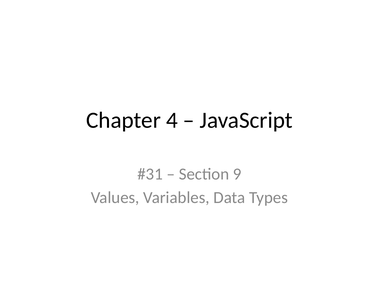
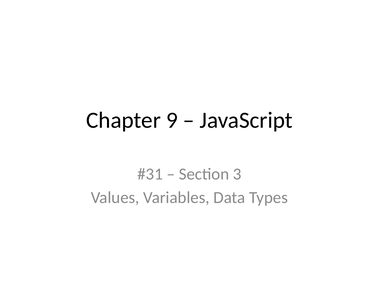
4: 4 -> 9
9: 9 -> 3
